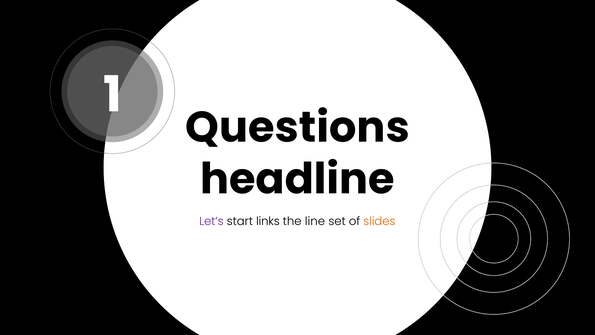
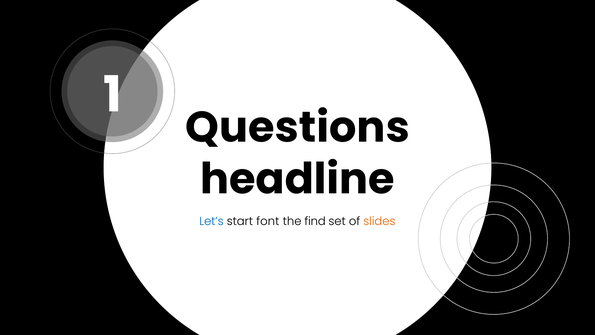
Let’s colour: purple -> blue
links: links -> font
line: line -> find
